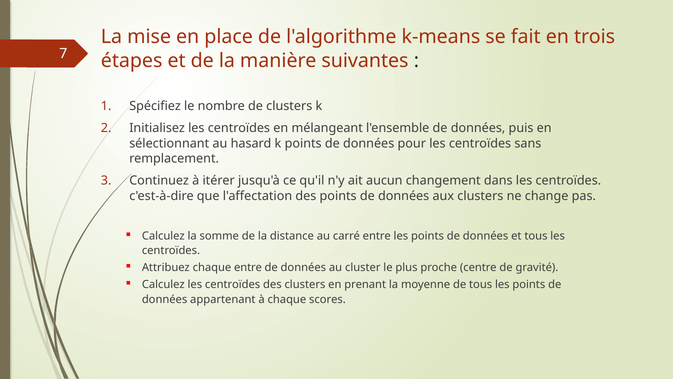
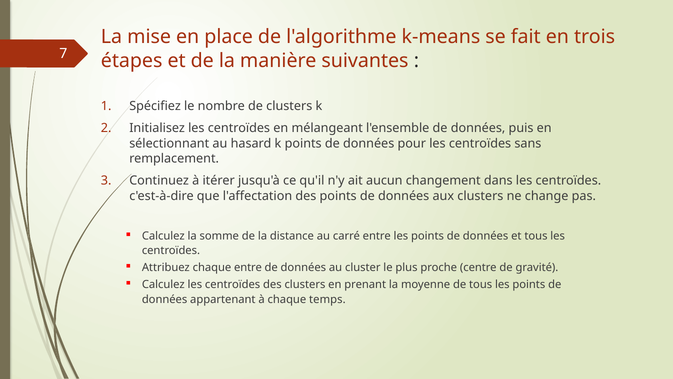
scores: scores -> temps
